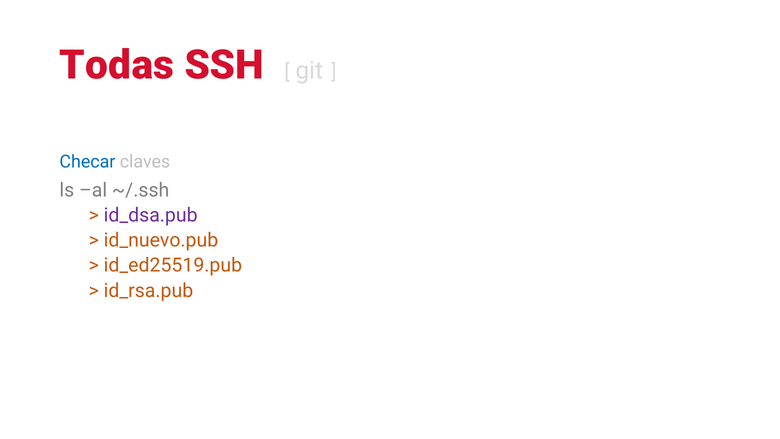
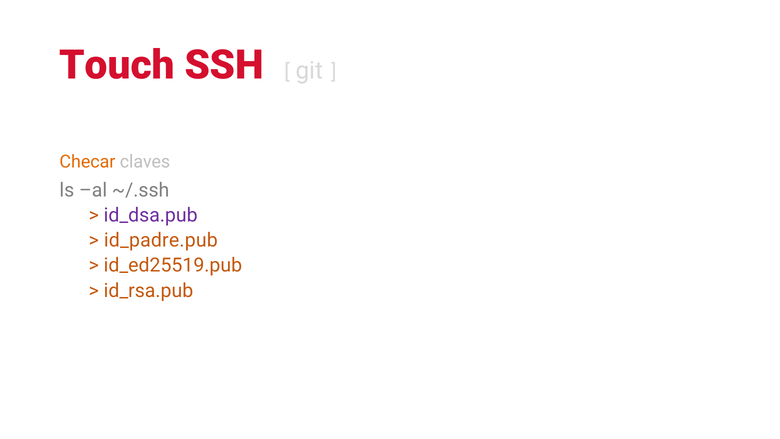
Todas: Todas -> Touch
Checar colour: blue -> orange
id_nuevo.pub: id_nuevo.pub -> id_padre.pub
